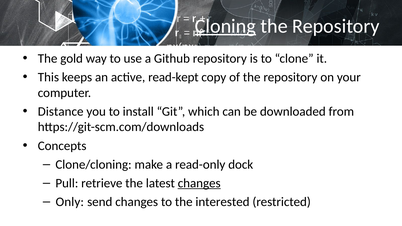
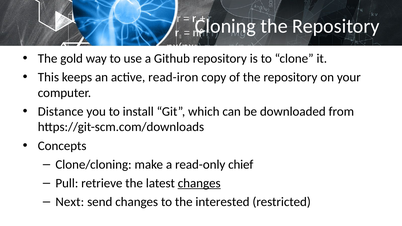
Cloning underline: present -> none
read-kept: read-kept -> read-iron
dock: dock -> chief
Only: Only -> Next
